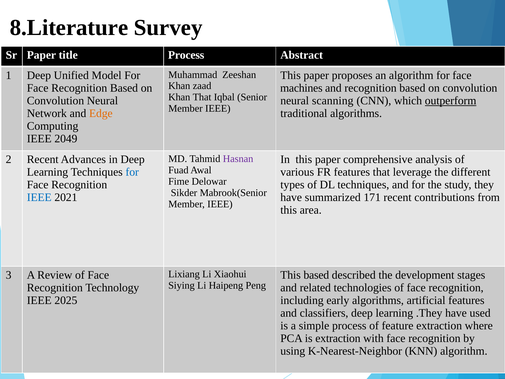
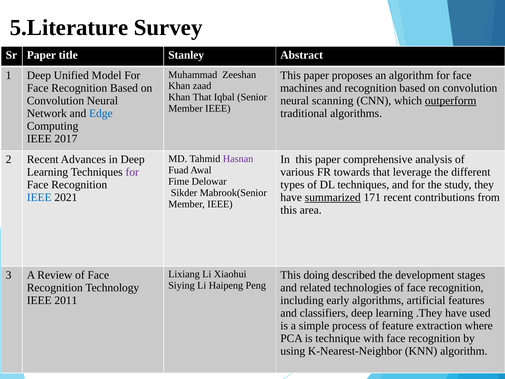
8.Literature: 8.Literature -> 5.Literature
title Process: Process -> Stanley
Edge colour: orange -> blue
2049: 2049 -> 2017
for at (132, 172) colour: blue -> purple
FR features: features -> towards
summarized underline: none -> present
This based: based -> doing
2025: 2025 -> 2011
is extraction: extraction -> technique
